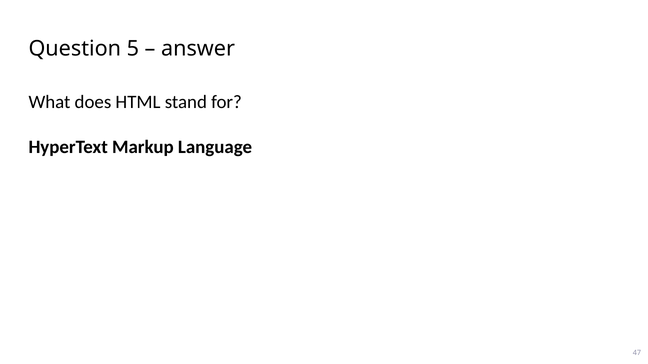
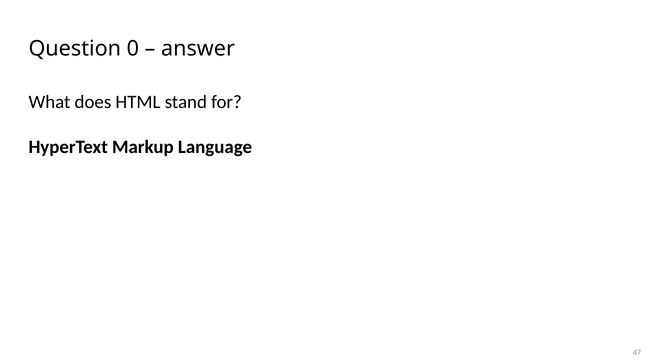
5: 5 -> 0
